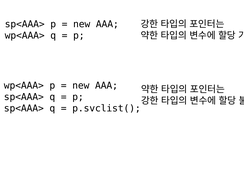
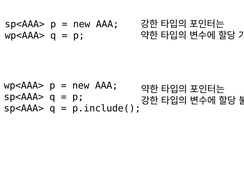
p.svclist(: p.svclist( -> p.include(
